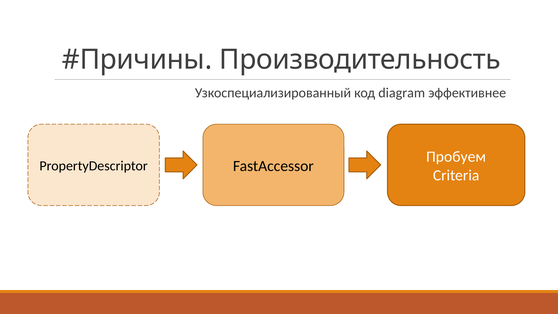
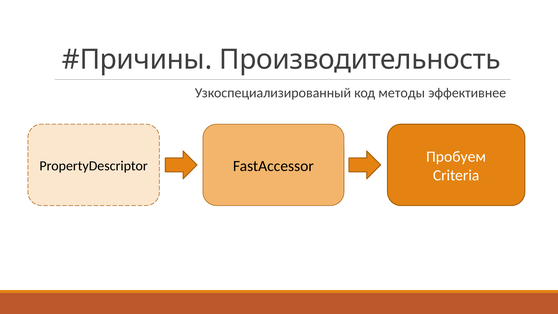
diagram: diagram -> методы
